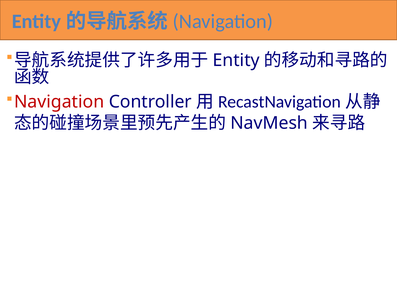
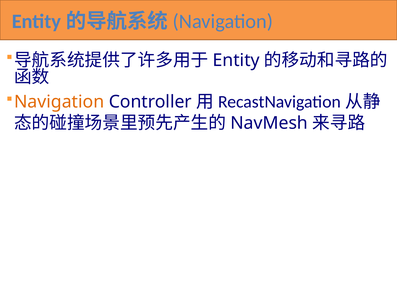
Navigation colour: red -> orange
